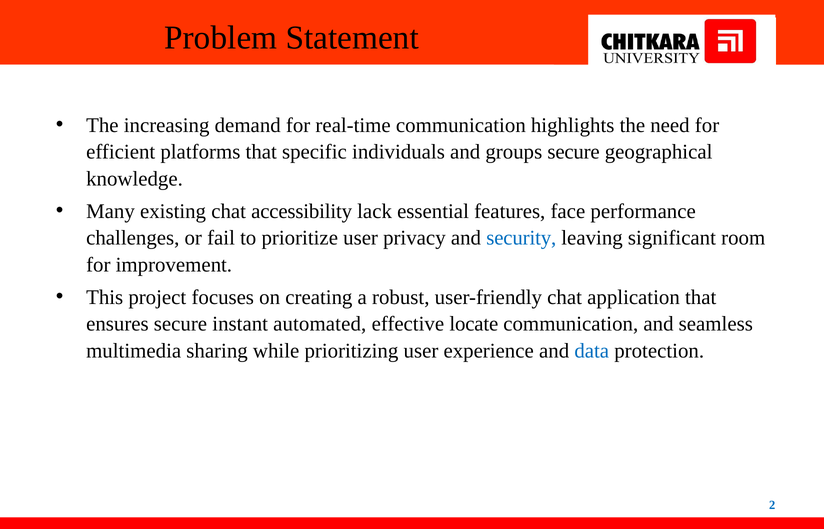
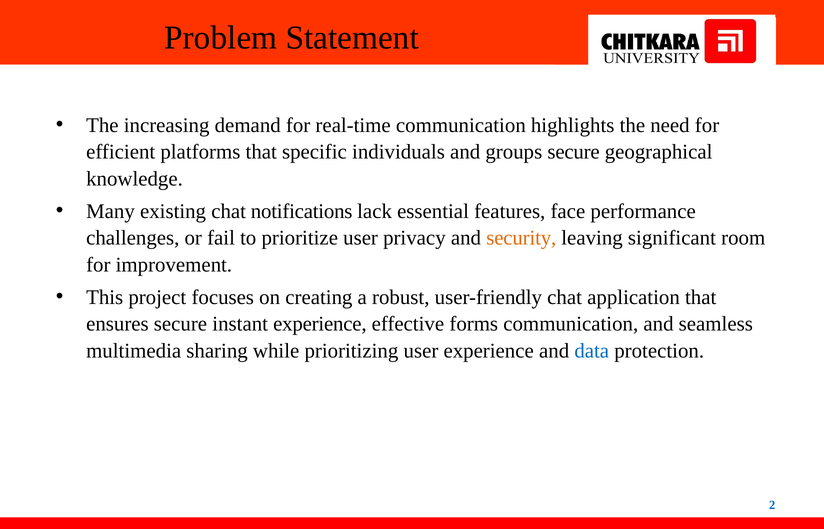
accessibility: accessibility -> notifications
security colour: blue -> orange
instant automated: automated -> experience
locate: locate -> forms
